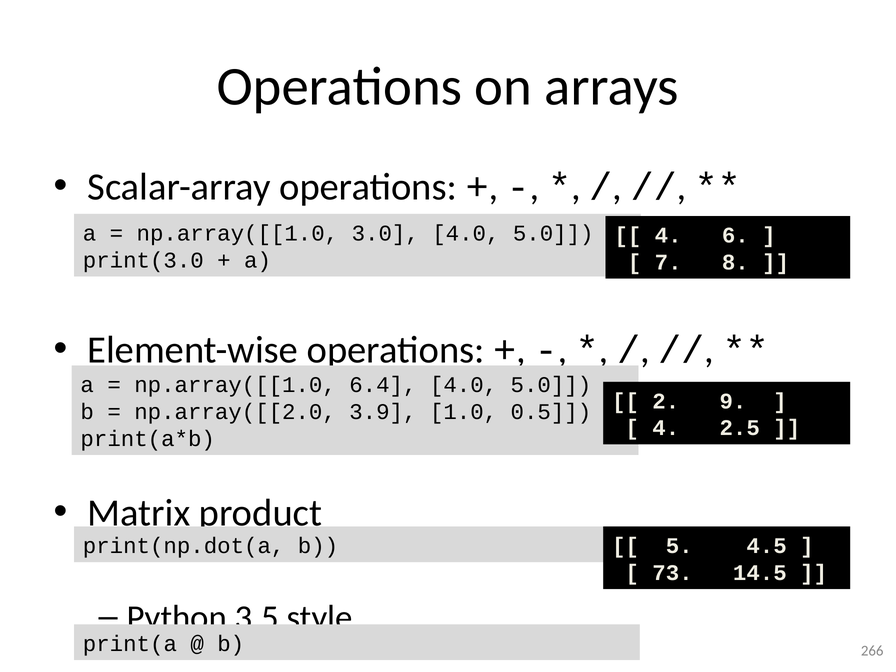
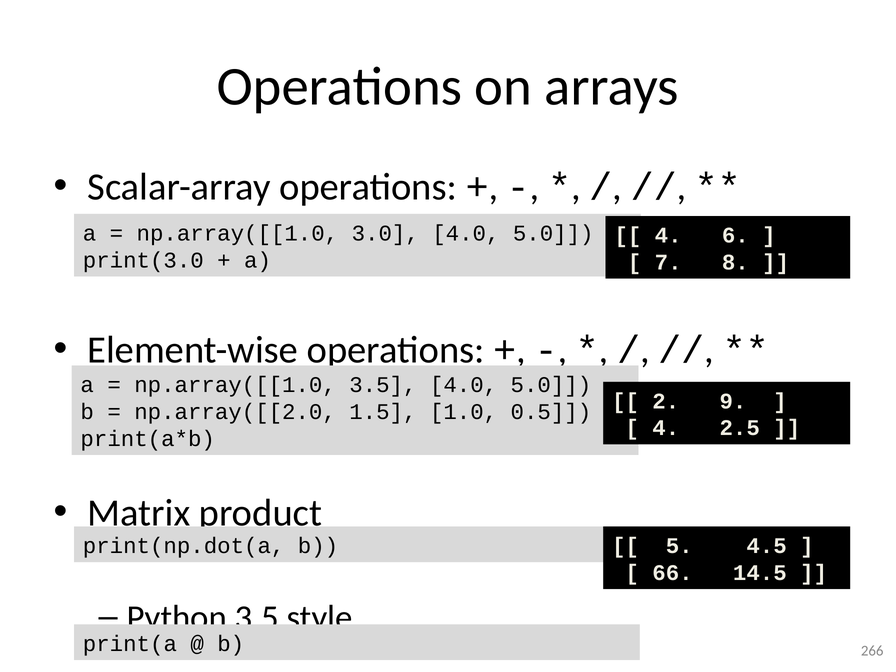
np.array([[1.0 6.4: 6.4 -> 3.5
3.9: 3.9 -> 1.5
73: 73 -> 66
